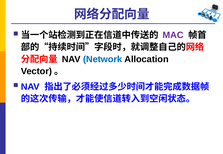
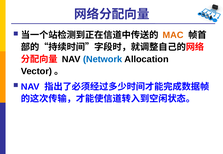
MAC colour: purple -> orange
